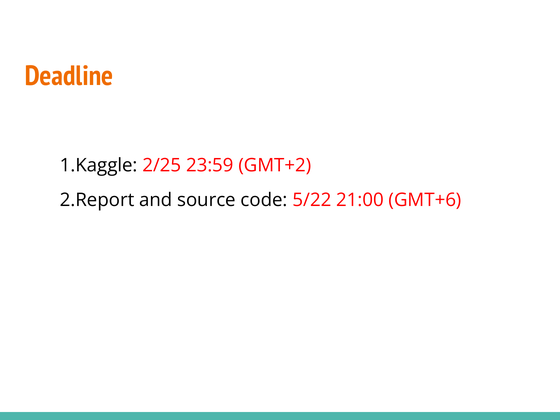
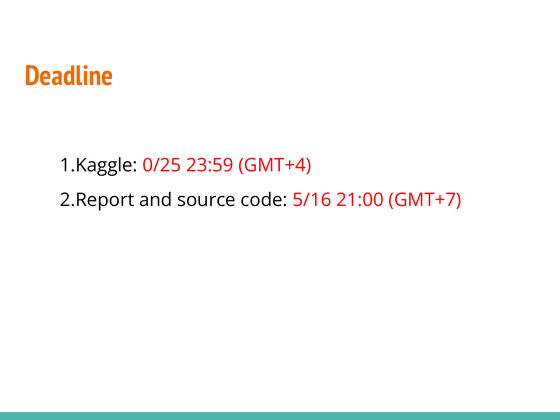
2/25: 2/25 -> 0/25
GMT+2: GMT+2 -> GMT+4
5/22: 5/22 -> 5/16
GMT+6: GMT+6 -> GMT+7
